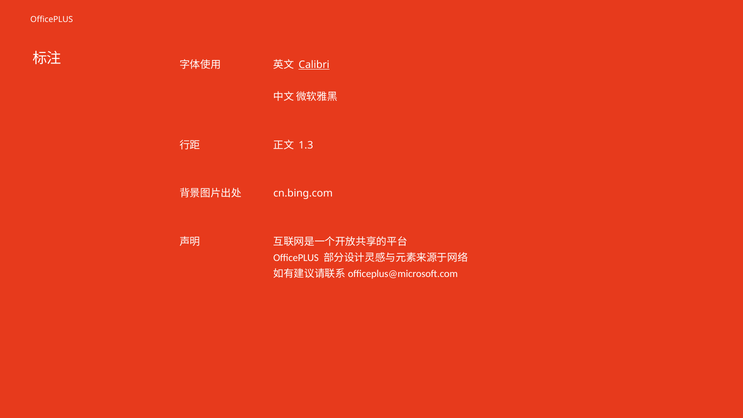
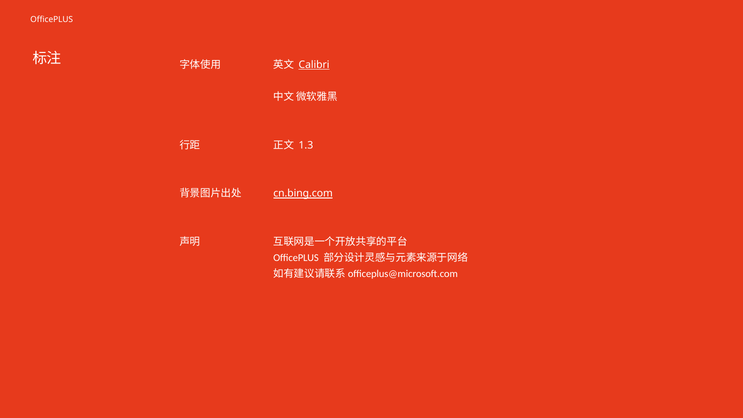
cn.bing.com underline: none -> present
